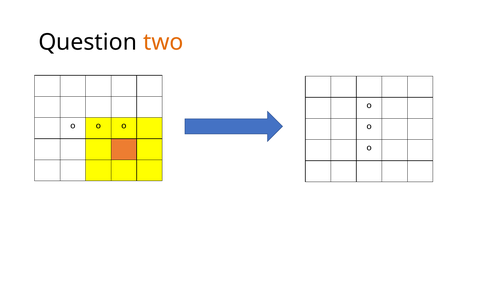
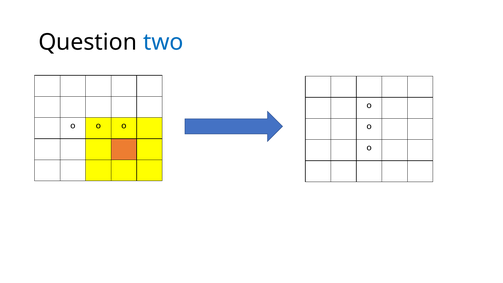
two colour: orange -> blue
